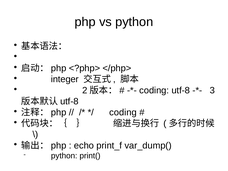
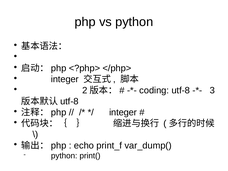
coding at (123, 112): coding -> integer
